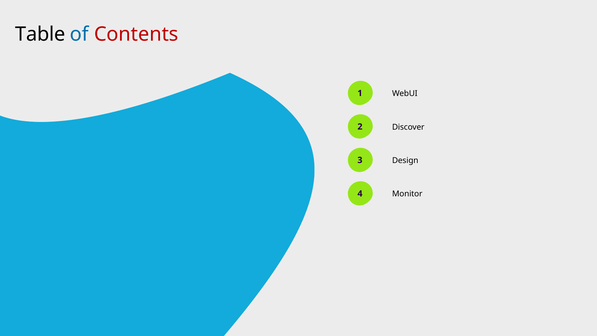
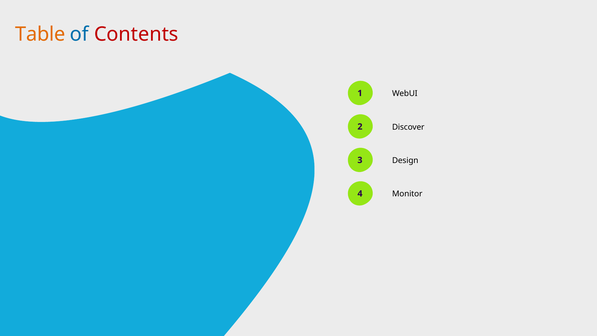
Table colour: black -> orange
